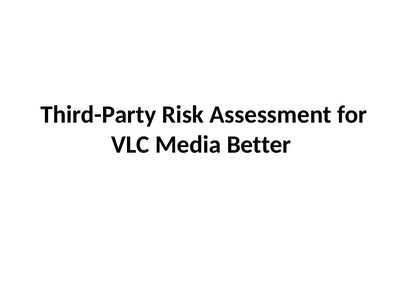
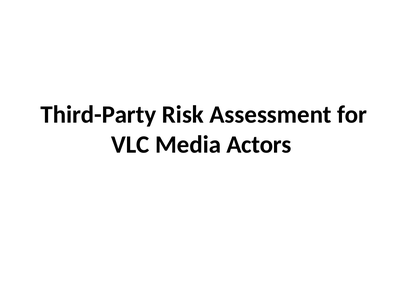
Better: Better -> Actors
